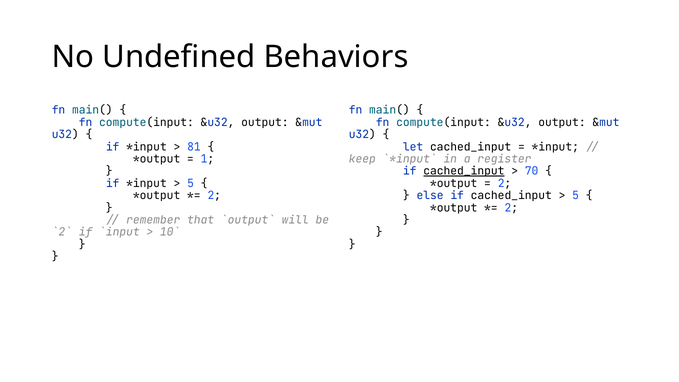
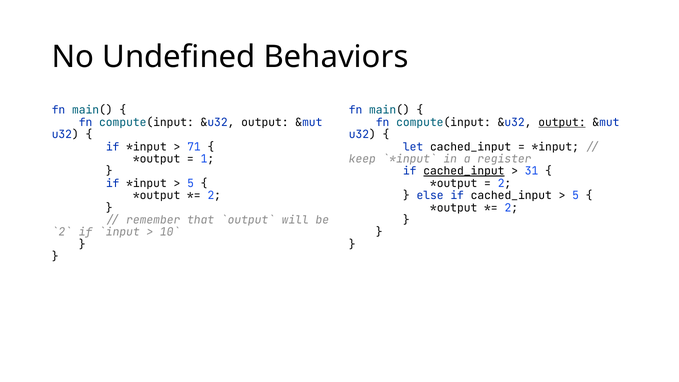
output at (562, 122) underline: none -> present
81: 81 -> 71
70: 70 -> 31
